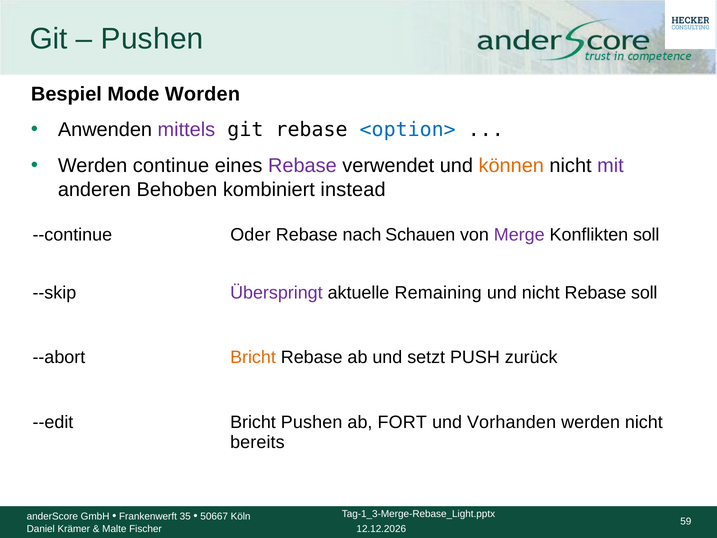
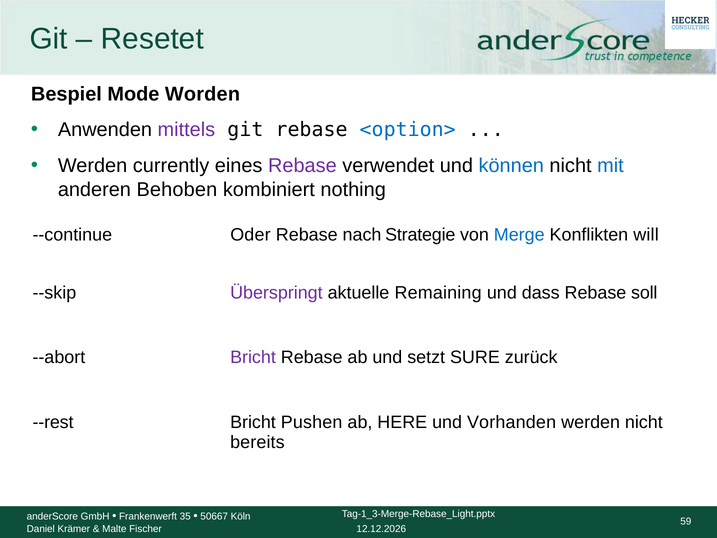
Pushen at (152, 39): Pushen -> Resetet
continue: continue -> currently
können colour: orange -> blue
mit colour: purple -> blue
instead: instead -> nothing
Schauen: Schauen -> Strategie
Merge colour: purple -> blue
Konflikten soll: soll -> will
und nicht: nicht -> dass
Bricht at (253, 357) colour: orange -> purple
PUSH: PUSH -> SURE
--edit: --edit -> --rest
FORT: FORT -> HERE
